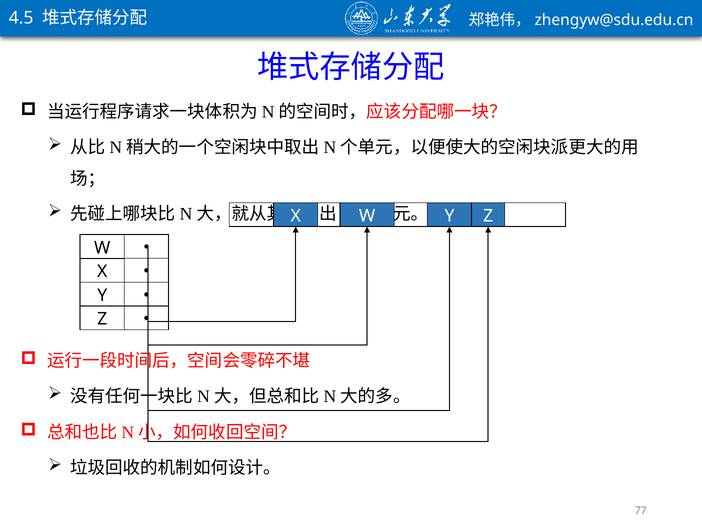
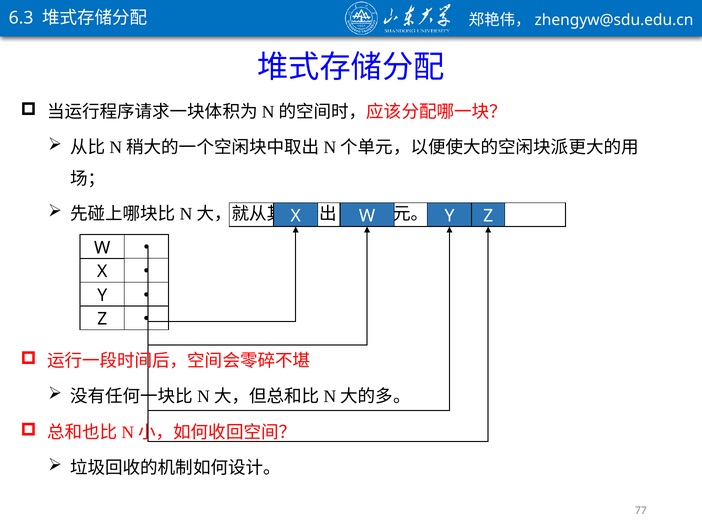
4.5: 4.5 -> 6.3
